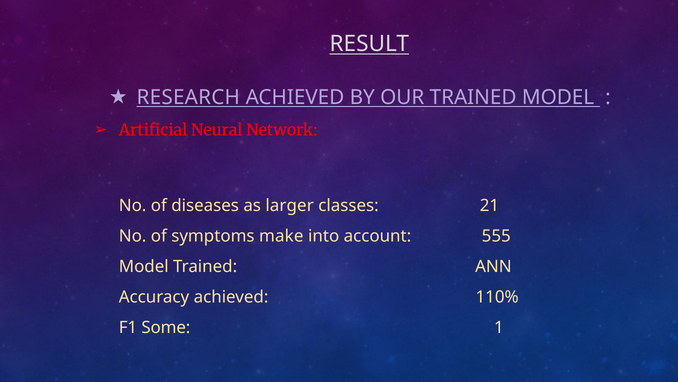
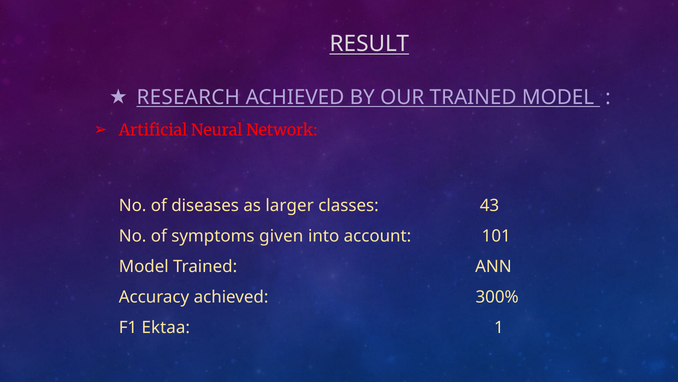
21: 21 -> 43
make: make -> given
555: 555 -> 101
110%: 110% -> 300%
Some: Some -> Ektaa
